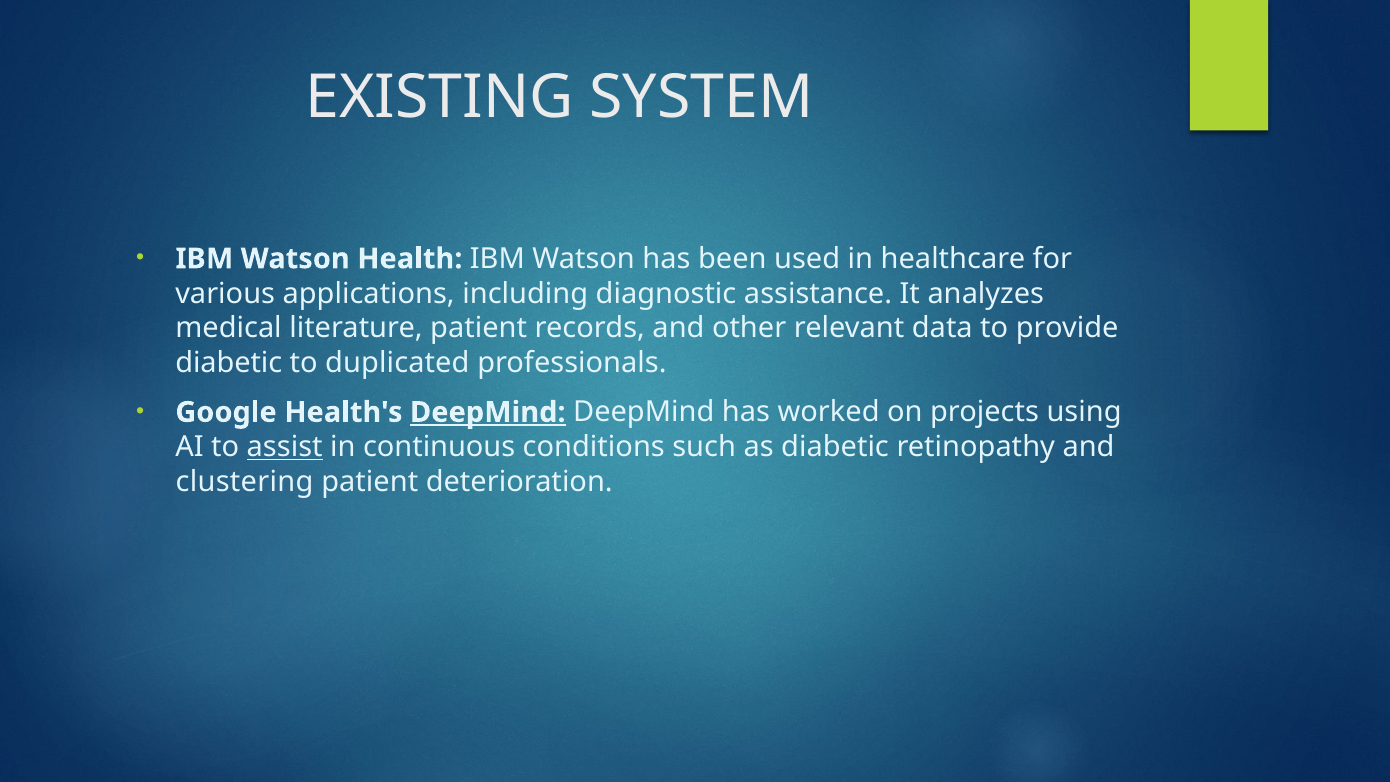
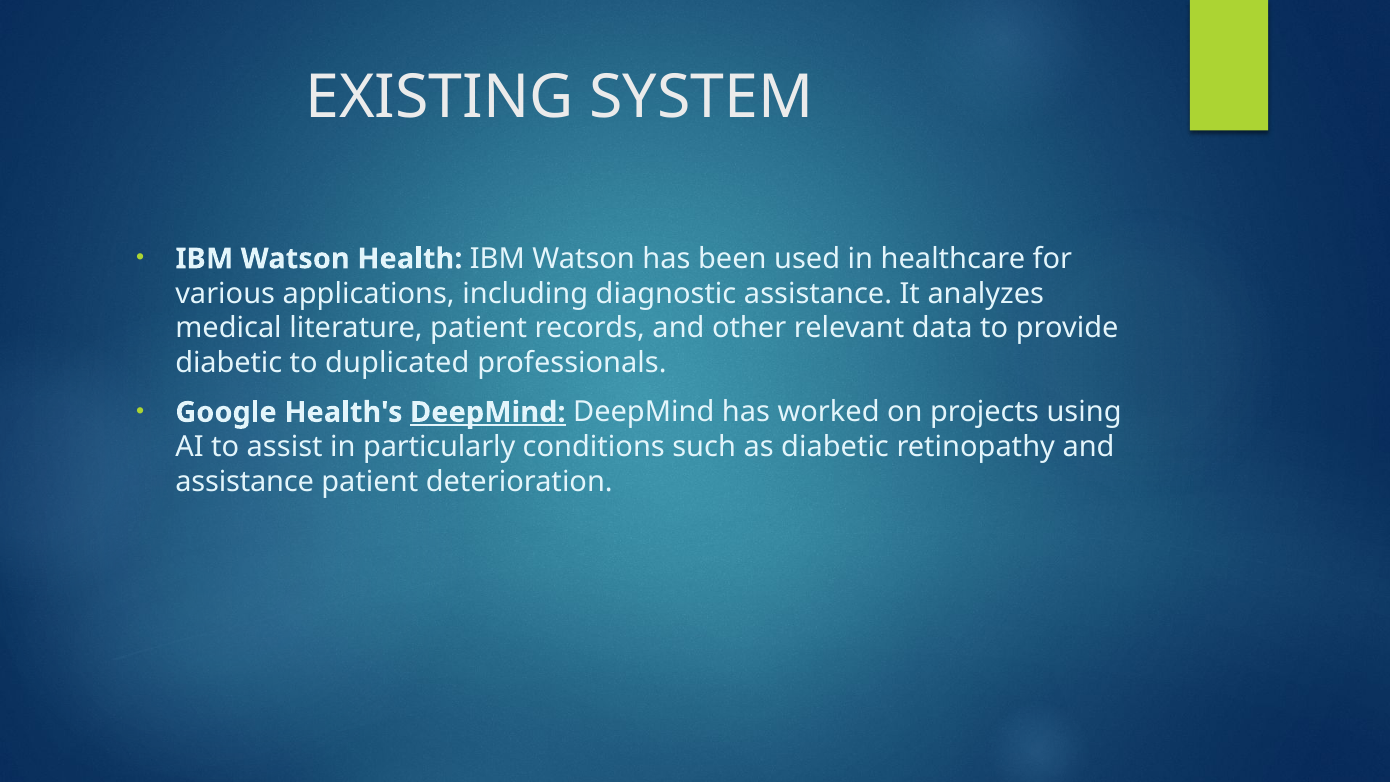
assist underline: present -> none
continuous: continuous -> particularly
clustering at (244, 482): clustering -> assistance
